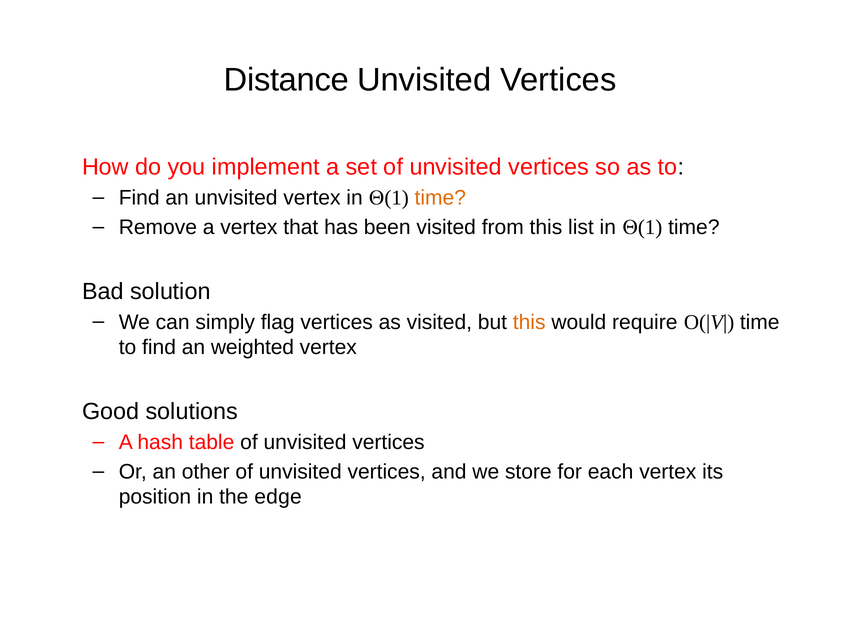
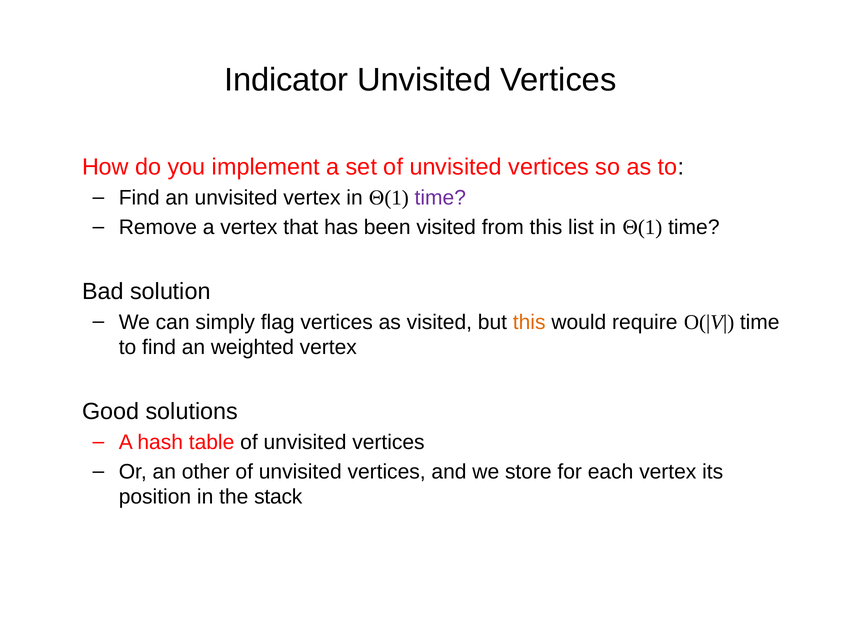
Distance: Distance -> Indicator
time at (440, 198) colour: orange -> purple
edge: edge -> stack
